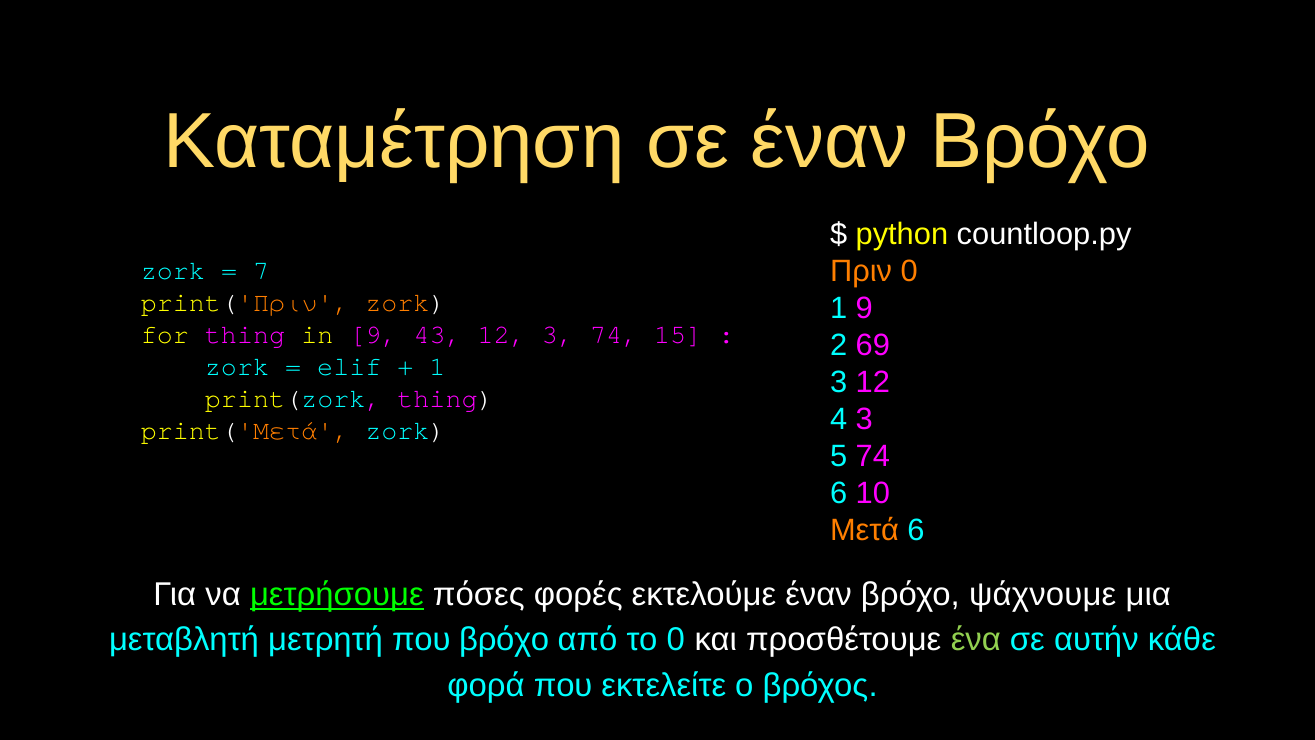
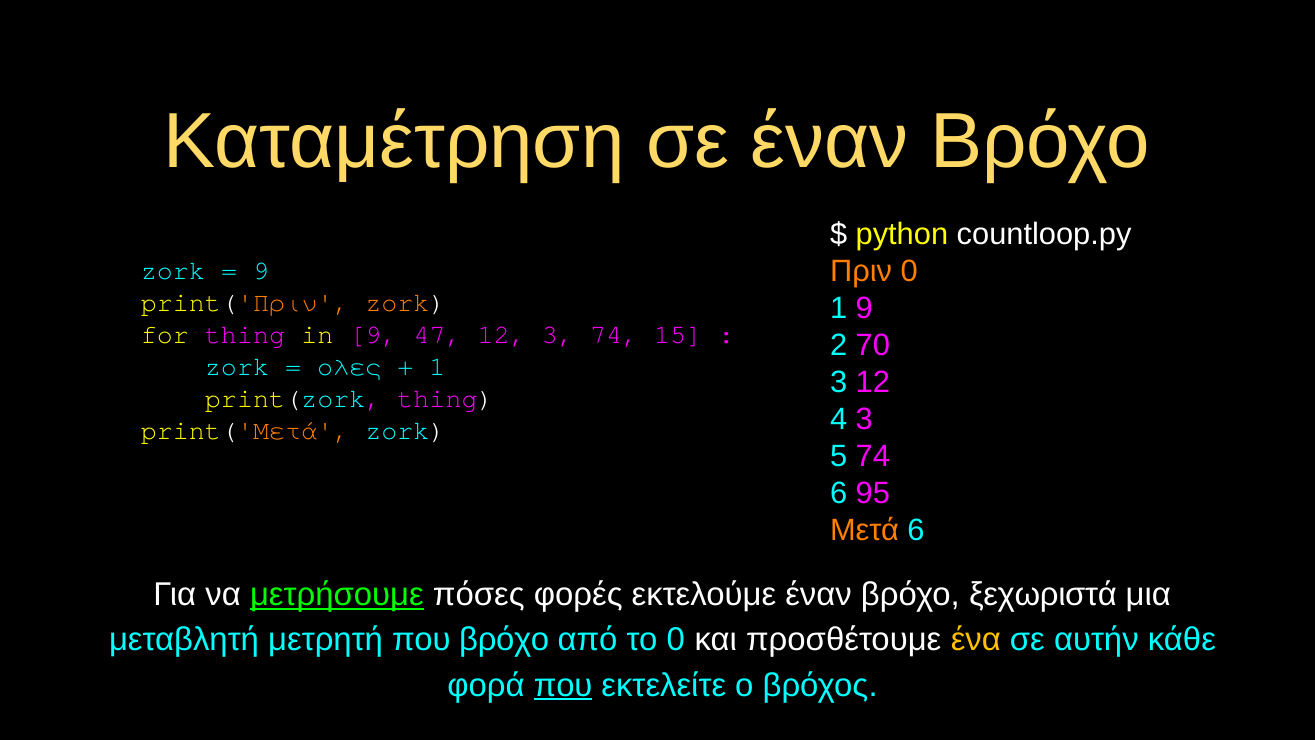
7 at (261, 271): 7 -> 9
43: 43 -> 47
69: 69 -> 70
elif: elif -> όλες
10: 10 -> 95
ψάχνουμε: ψάχνουμε -> ξεχωριστά
ένα colour: light green -> yellow
που at (563, 685) underline: none -> present
